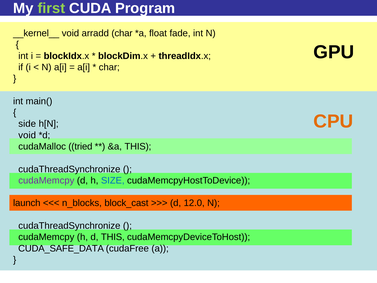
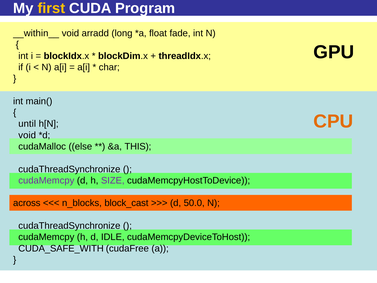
first colour: light green -> yellow
__kernel__: __kernel__ -> __within__
arradd char: char -> long
side: side -> until
tried: tried -> else
SIZE colour: blue -> purple
launch: launch -> across
12.0: 12.0 -> 50.0
d THIS: THIS -> IDLE
CUDA_SAFE_DATA: CUDA_SAFE_DATA -> CUDA_SAFE_WITH
